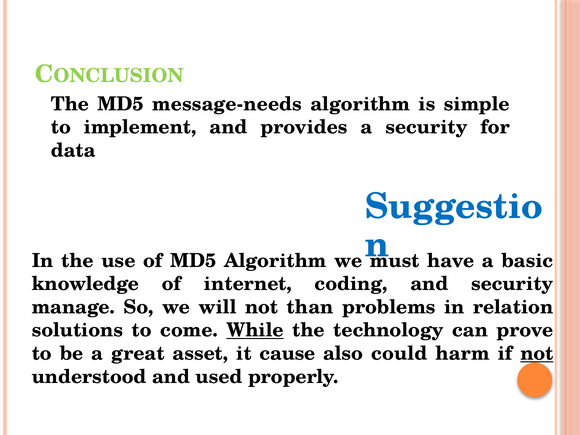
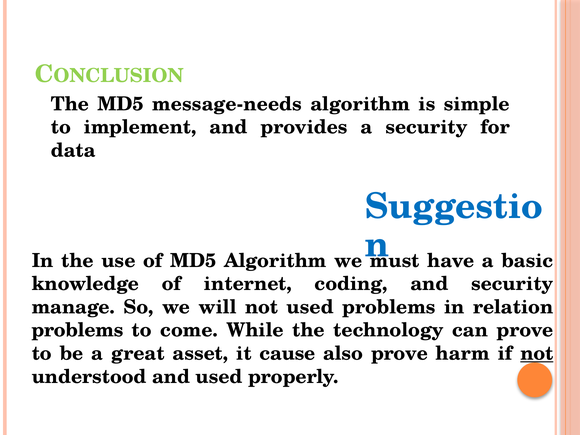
not than: than -> used
solutions at (77, 330): solutions -> problems
While underline: present -> none
also could: could -> prove
